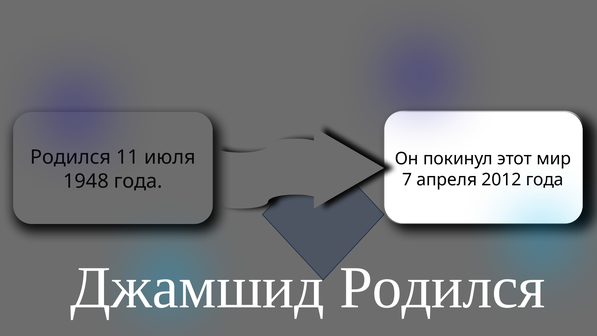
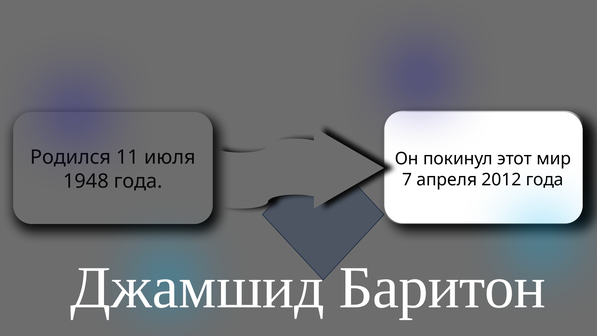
Джамшид Родился: Родился -> Баритон
